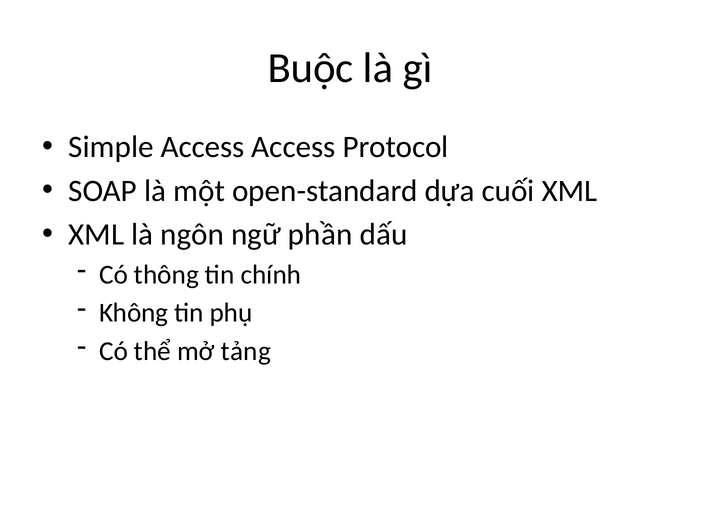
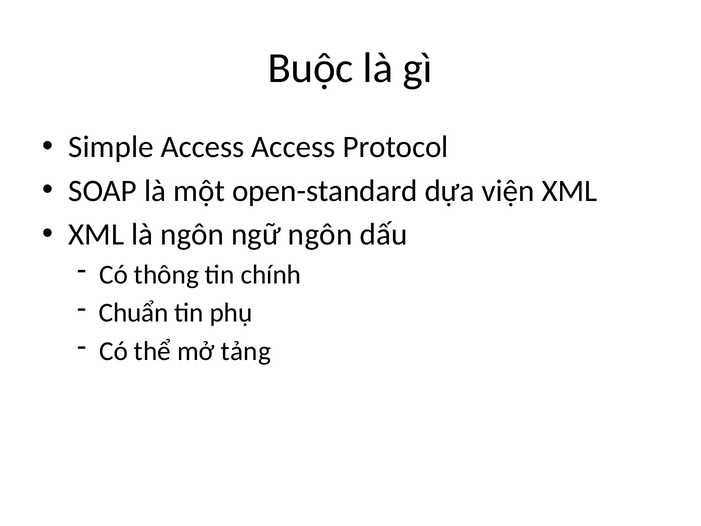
cuối: cuối -> viện
ngữ phần: phần -> ngôn
Không: Không -> Chuẩn
